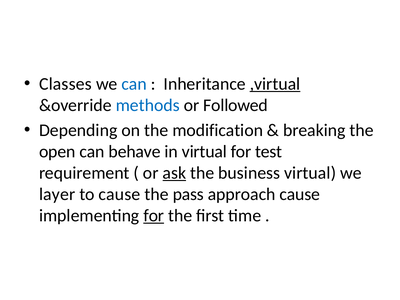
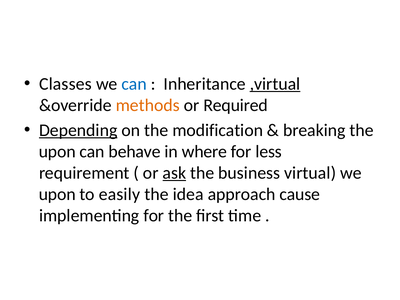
methods colour: blue -> orange
Followed: Followed -> Required
Depending underline: none -> present
open at (57, 151): open -> upon
in virtual: virtual -> where
test: test -> less
layer at (57, 194): layer -> upon
to cause: cause -> easily
pass: pass -> idea
for at (154, 216) underline: present -> none
